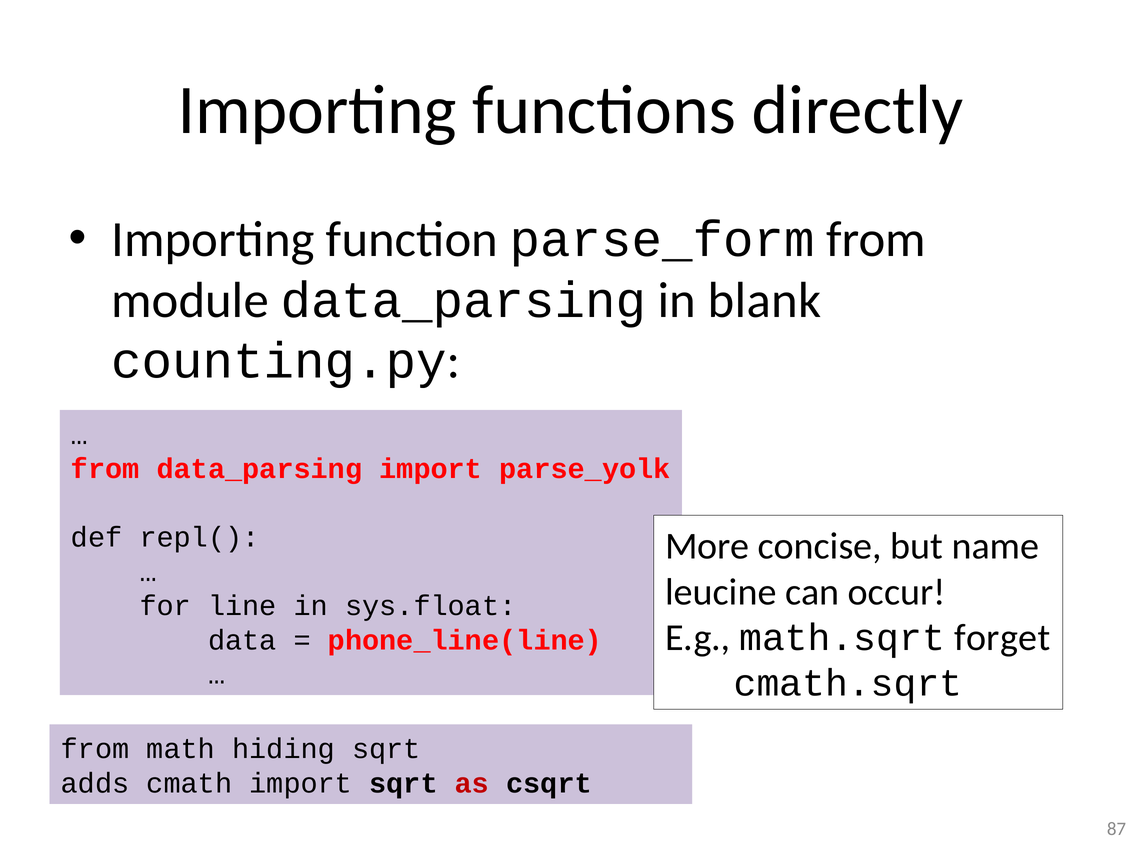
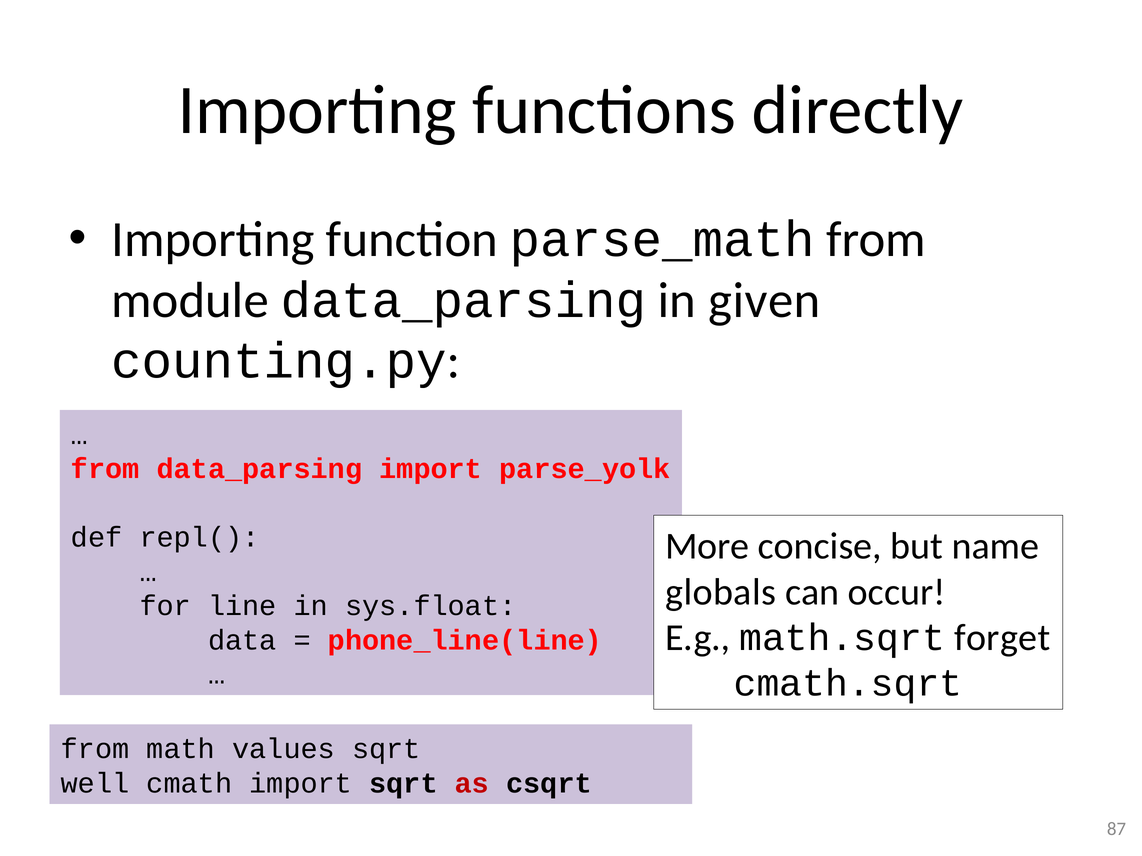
parse_form: parse_form -> parse_math
blank: blank -> given
leucine: leucine -> globals
hiding: hiding -> values
adds: adds -> well
